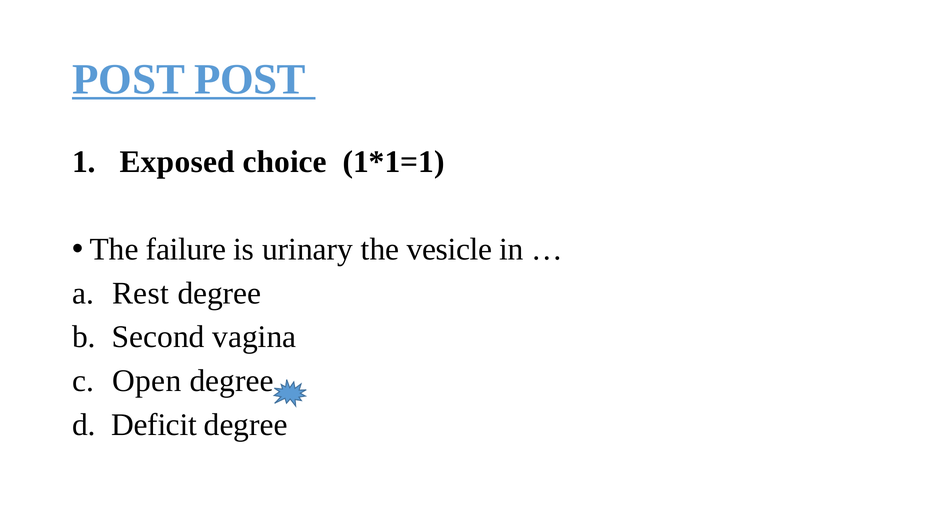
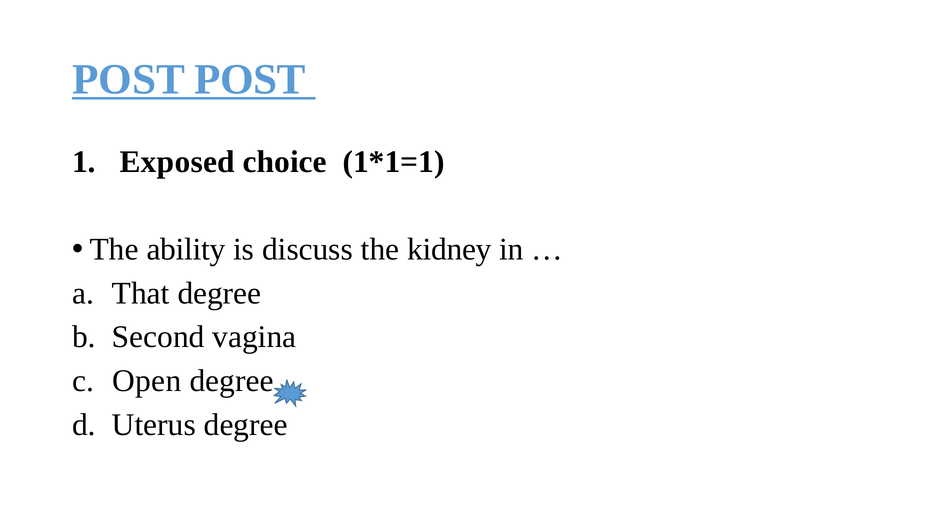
failure: failure -> ability
urinary: urinary -> discuss
vesicle: vesicle -> kidney
Rest: Rest -> That
Deficit: Deficit -> Uterus
